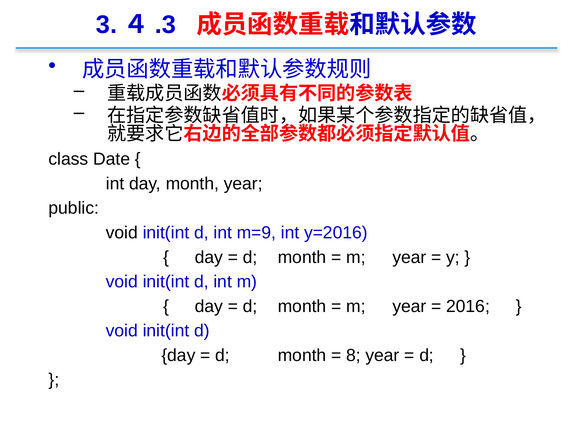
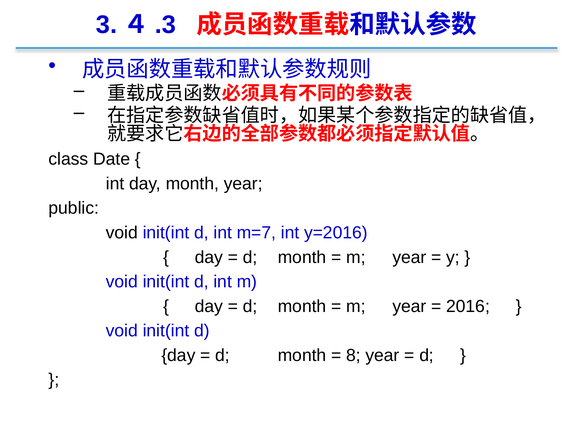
m=9: m=9 -> m=7
